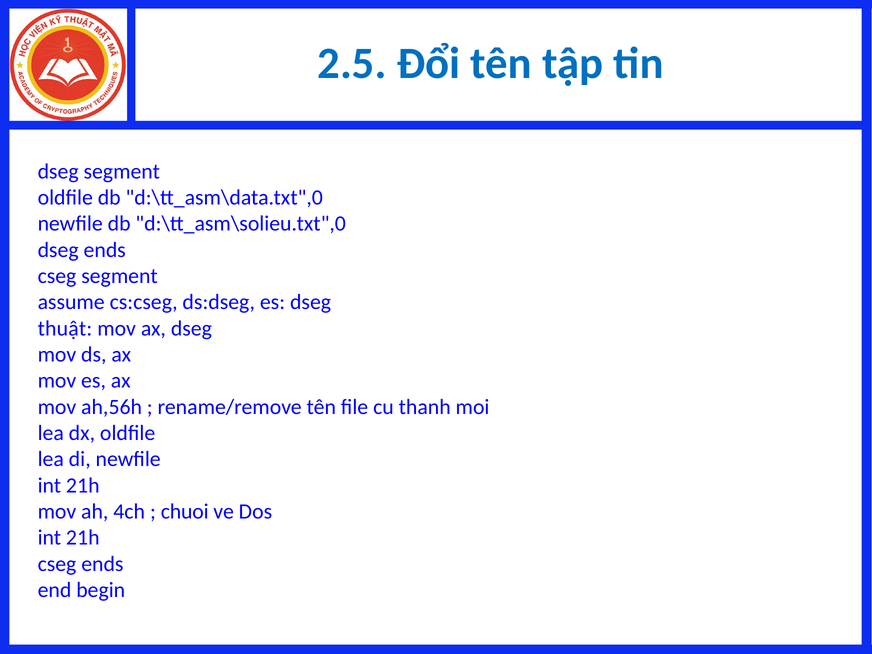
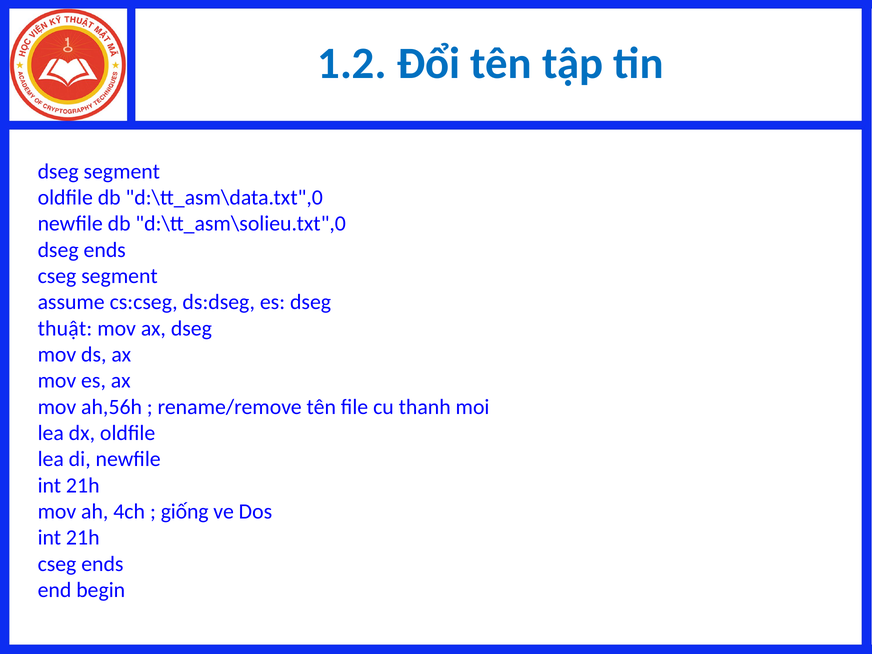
2.5: 2.5 -> 1.2
chuoi: chuoi -> giống
